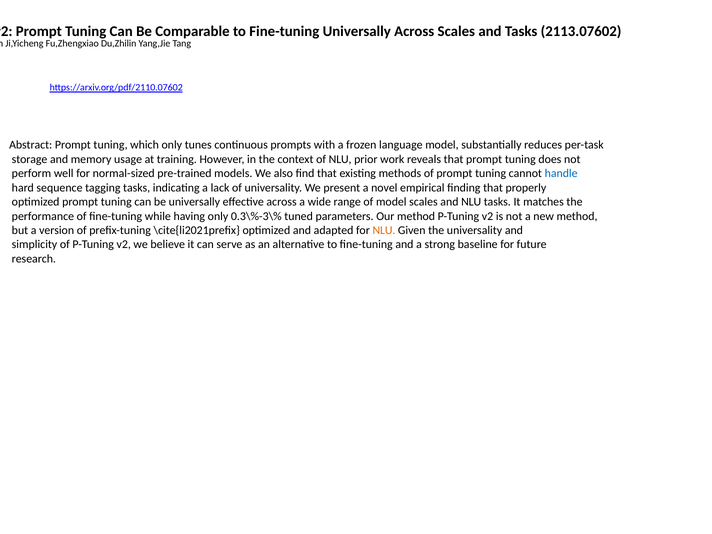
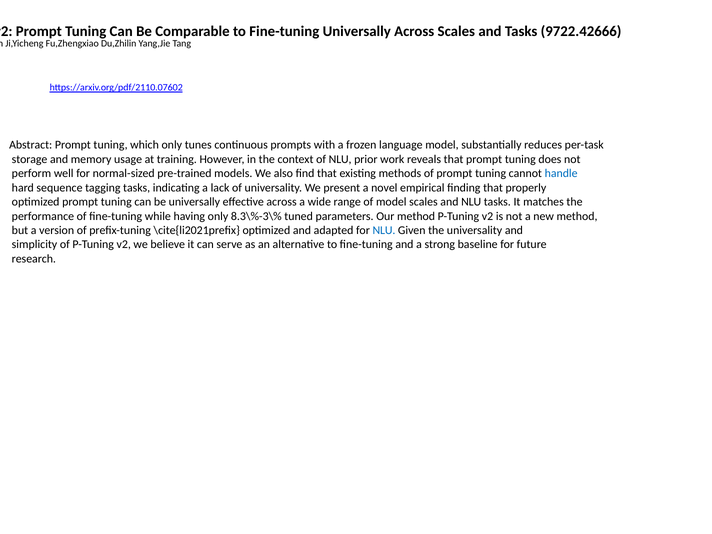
2113.07602: 2113.07602 -> 9722.42666
0.3\%-3\%: 0.3\%-3\% -> 8.3\%-3\%
NLU at (384, 230) colour: orange -> blue
